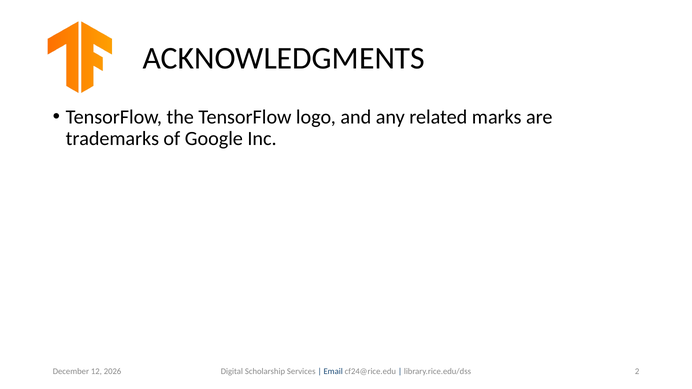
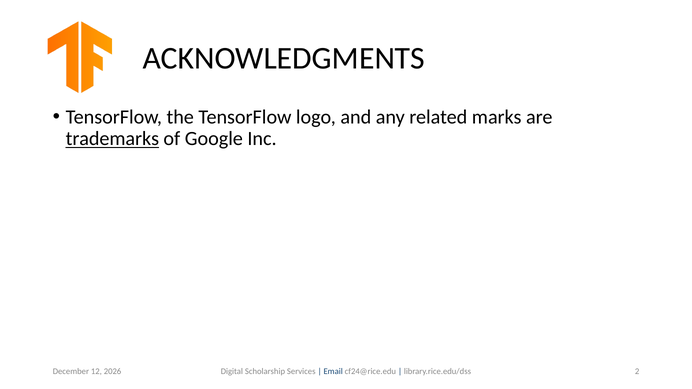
trademarks underline: none -> present
